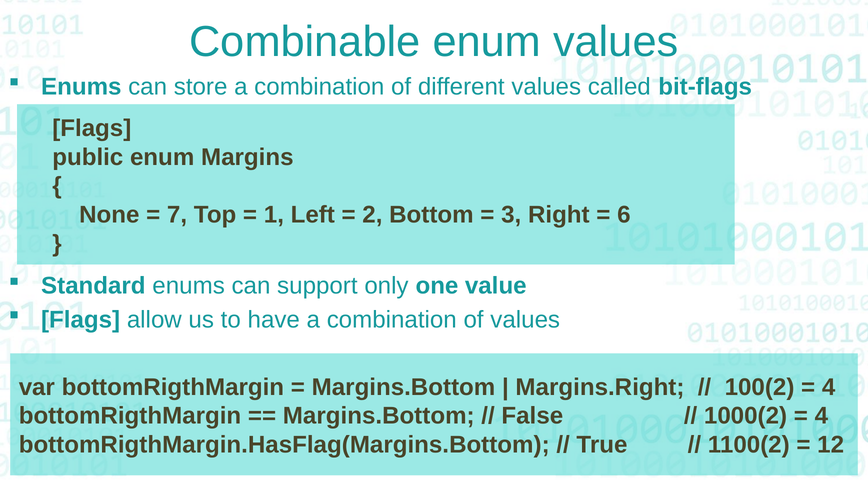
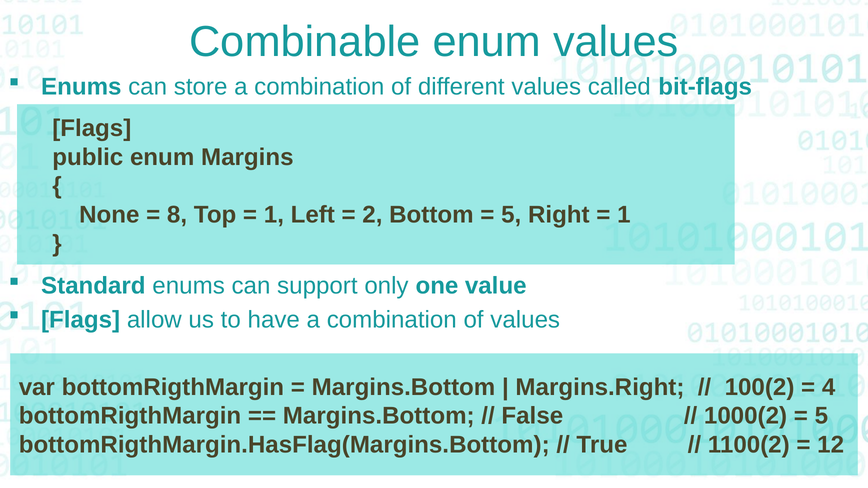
7: 7 -> 8
3 at (511, 215): 3 -> 5
6 at (624, 215): 6 -> 1
4 at (821, 416): 4 -> 5
